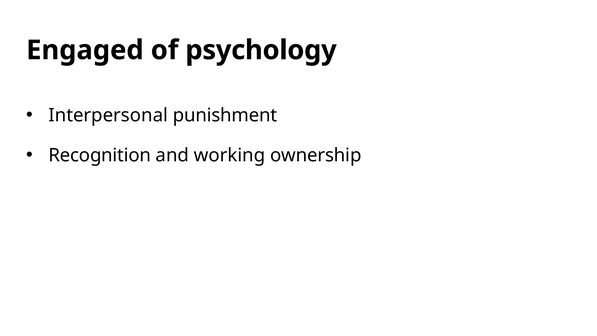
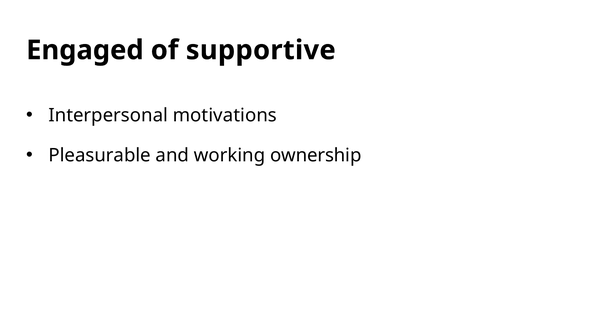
psychology: psychology -> supportive
punishment: punishment -> motivations
Recognition: Recognition -> Pleasurable
